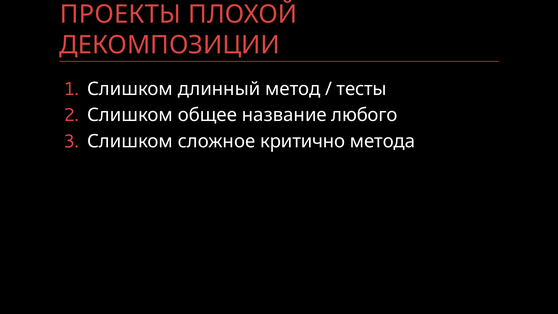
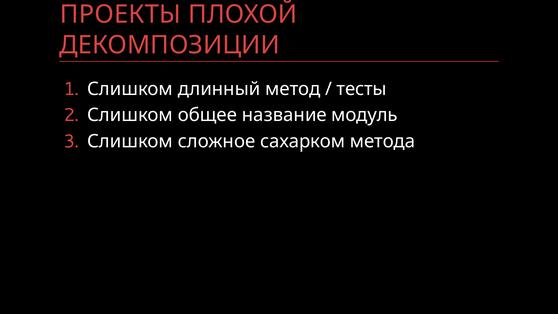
любого: любого -> модуль
критично: критично -> сахарком
